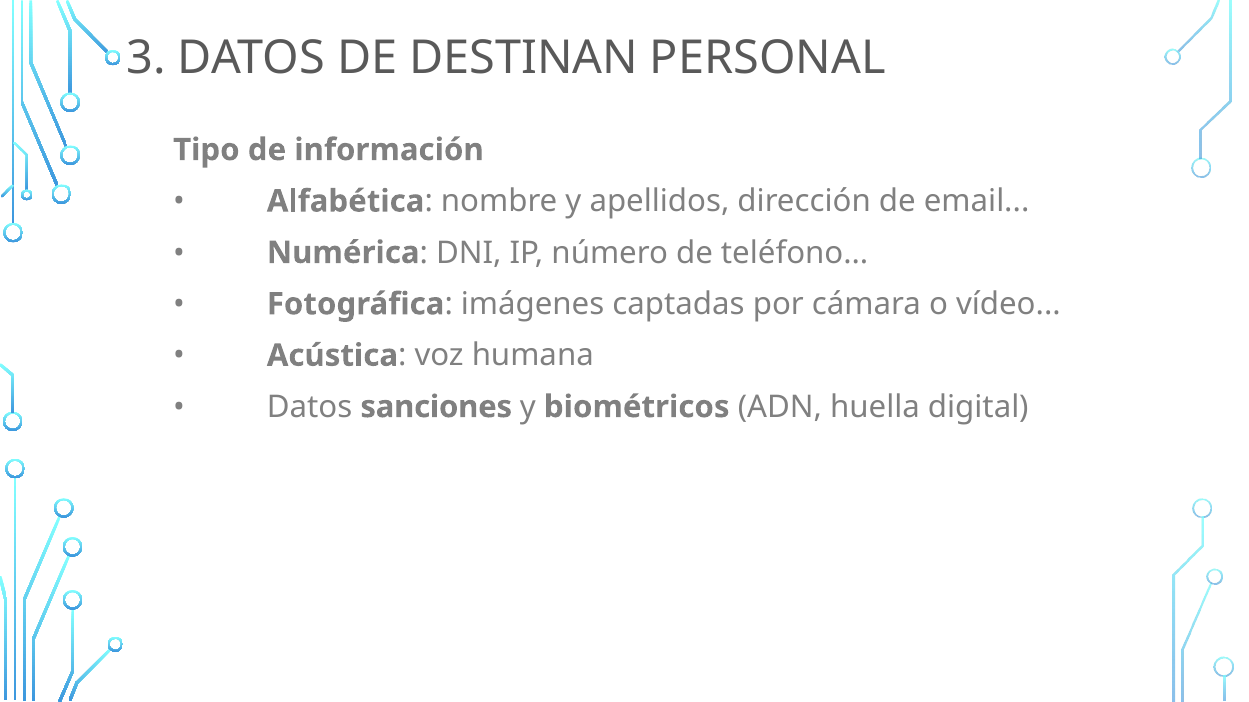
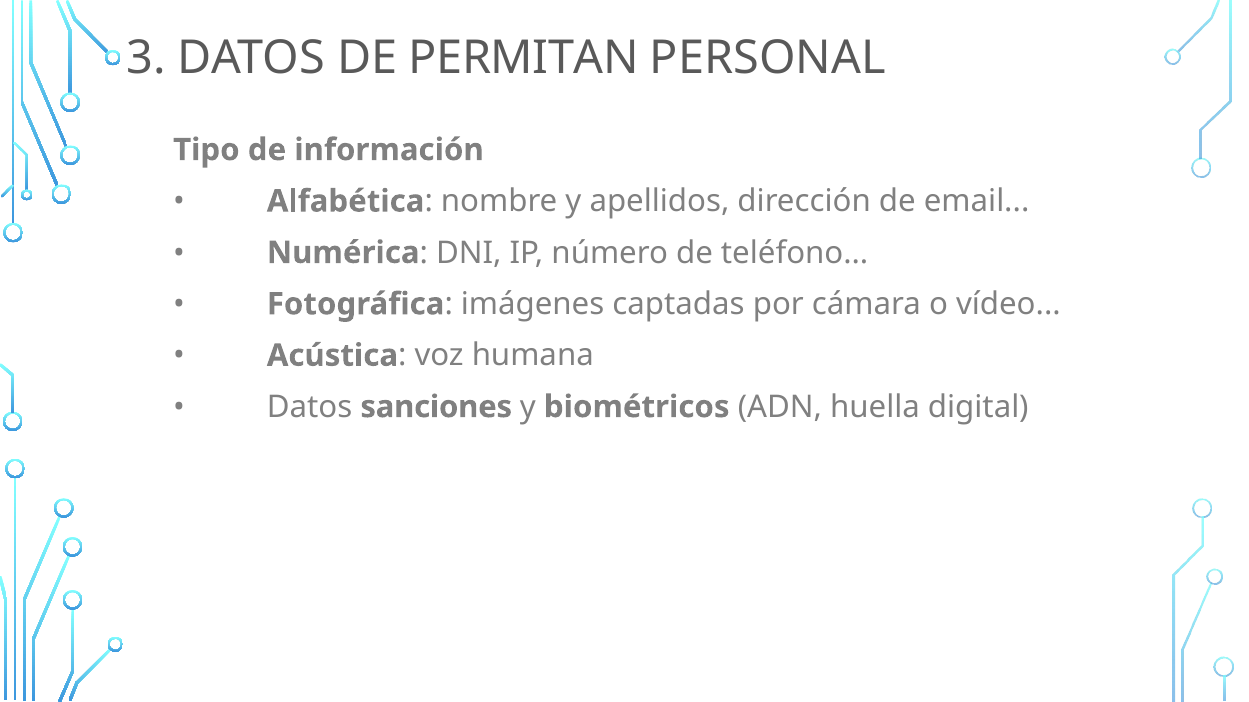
DESTINAN: DESTINAN -> PERMITAN
